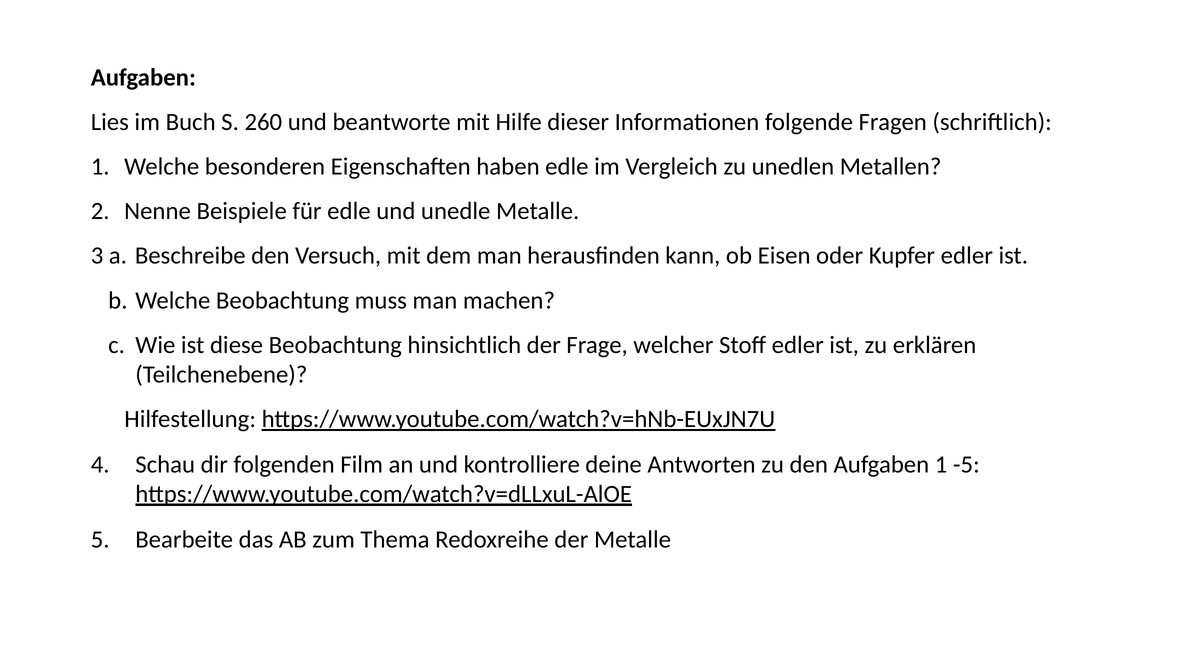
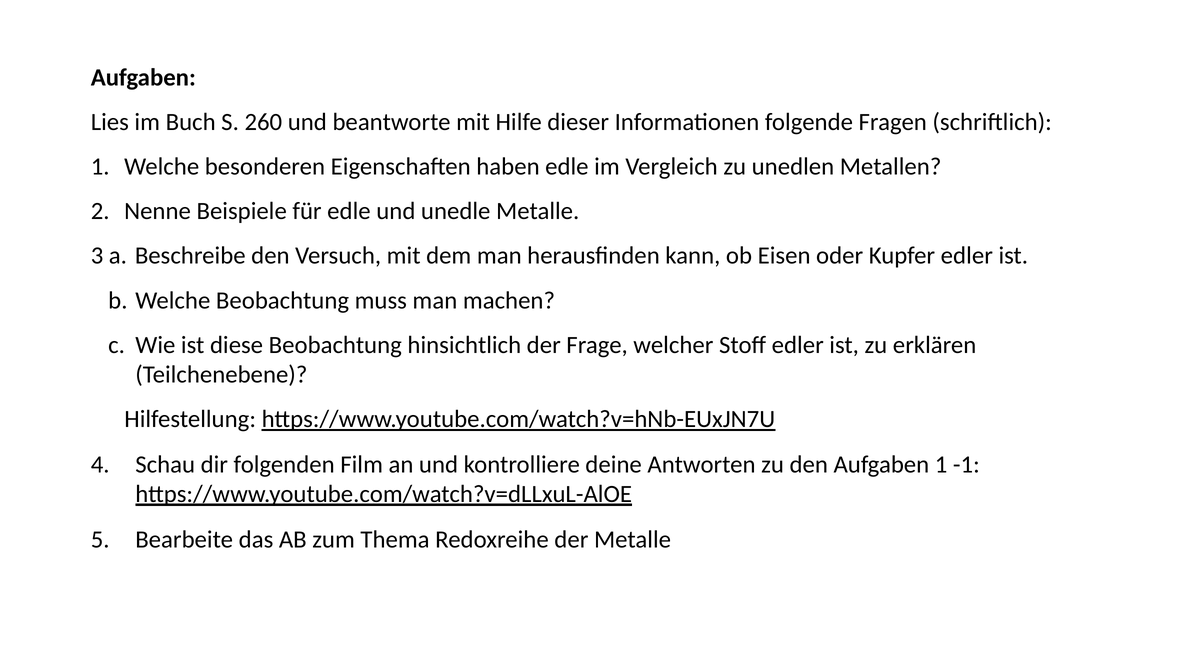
-5: -5 -> -1
